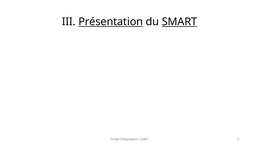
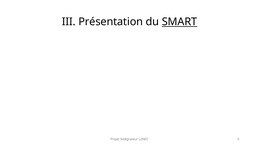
Présentation underline: present -> none
